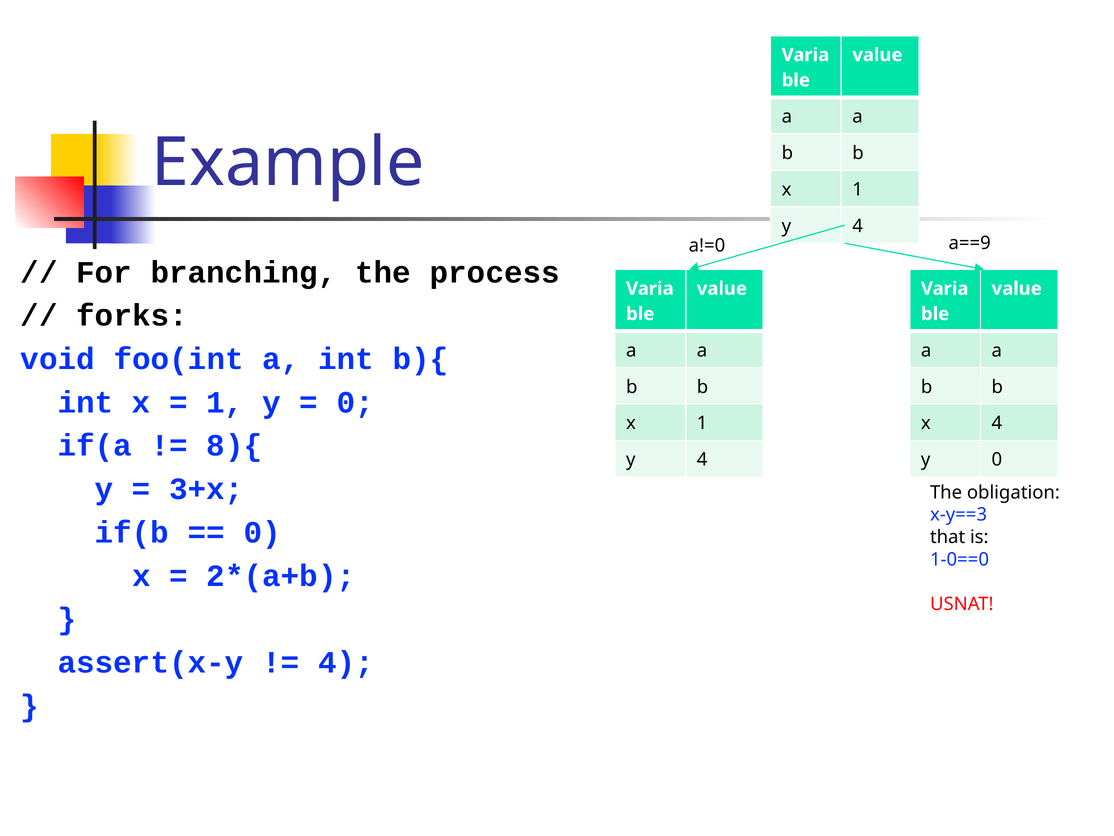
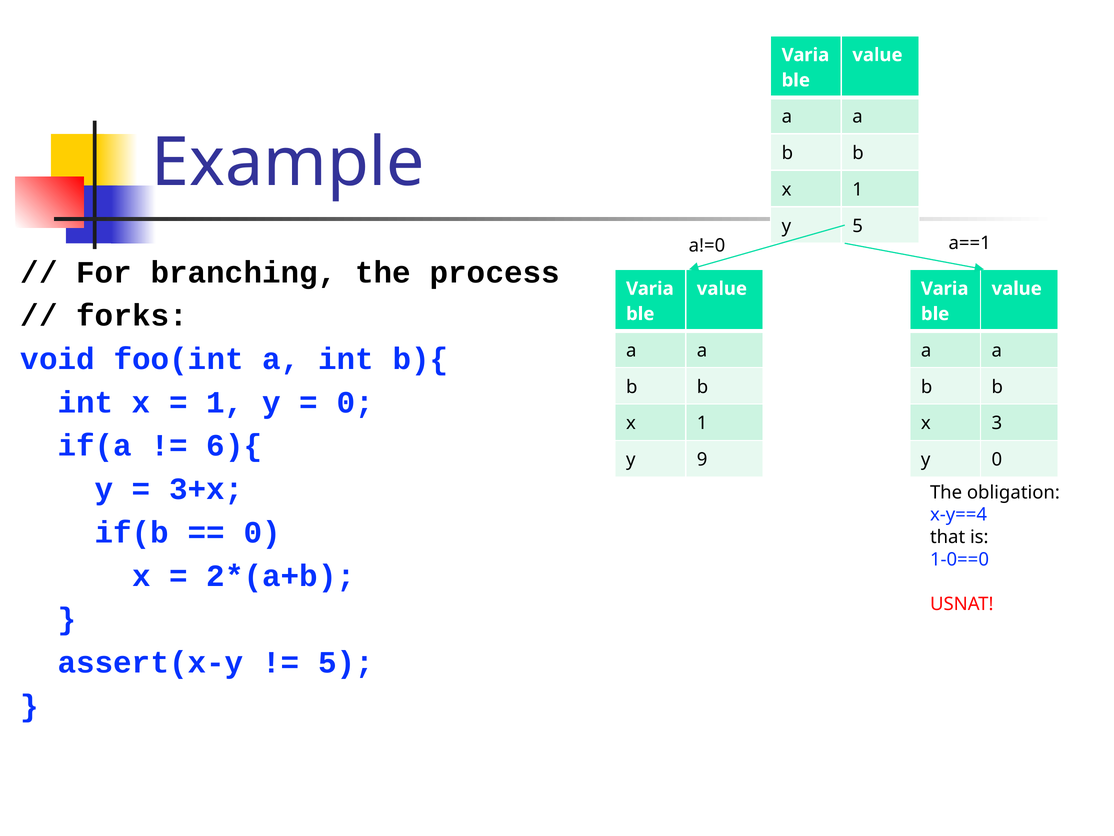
4 at (858, 226): 4 -> 5
a==9: a==9 -> a==1
x 4: 4 -> 3
8){: 8){ -> 6){
4 at (702, 460): 4 -> 9
x-y==3: x-y==3 -> x-y==4
4 at (346, 662): 4 -> 5
